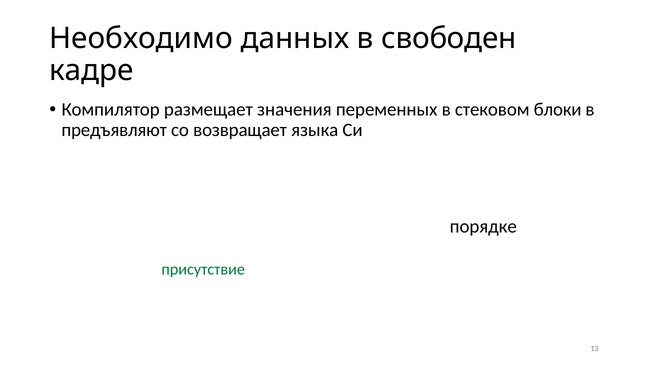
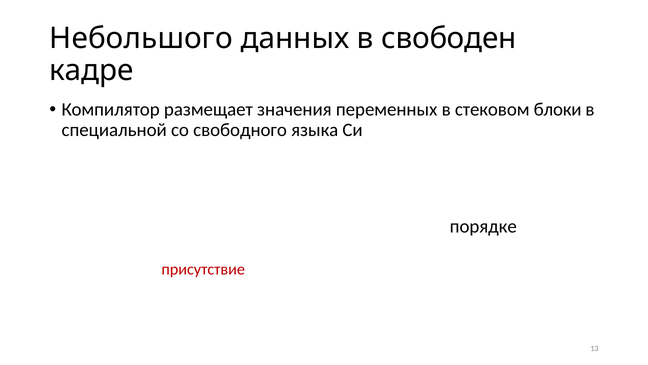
Необходимо at (141, 38): Необходимо -> Небольшого
предъявляют: предъявляют -> специальной
возвращает: возвращает -> свободного
присутствие colour: green -> red
